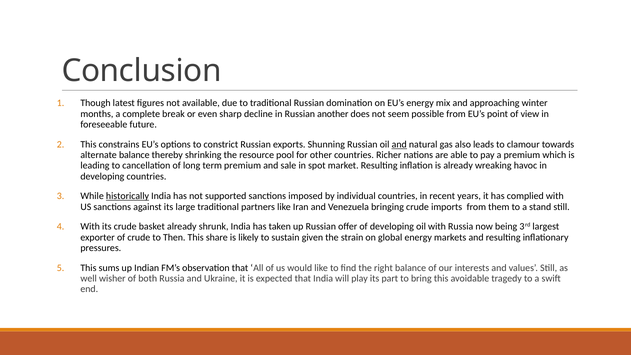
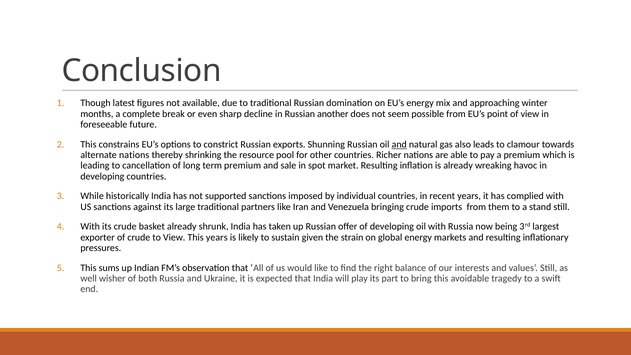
alternate balance: balance -> nations
historically underline: present -> none
to Then: Then -> View
This share: share -> years
